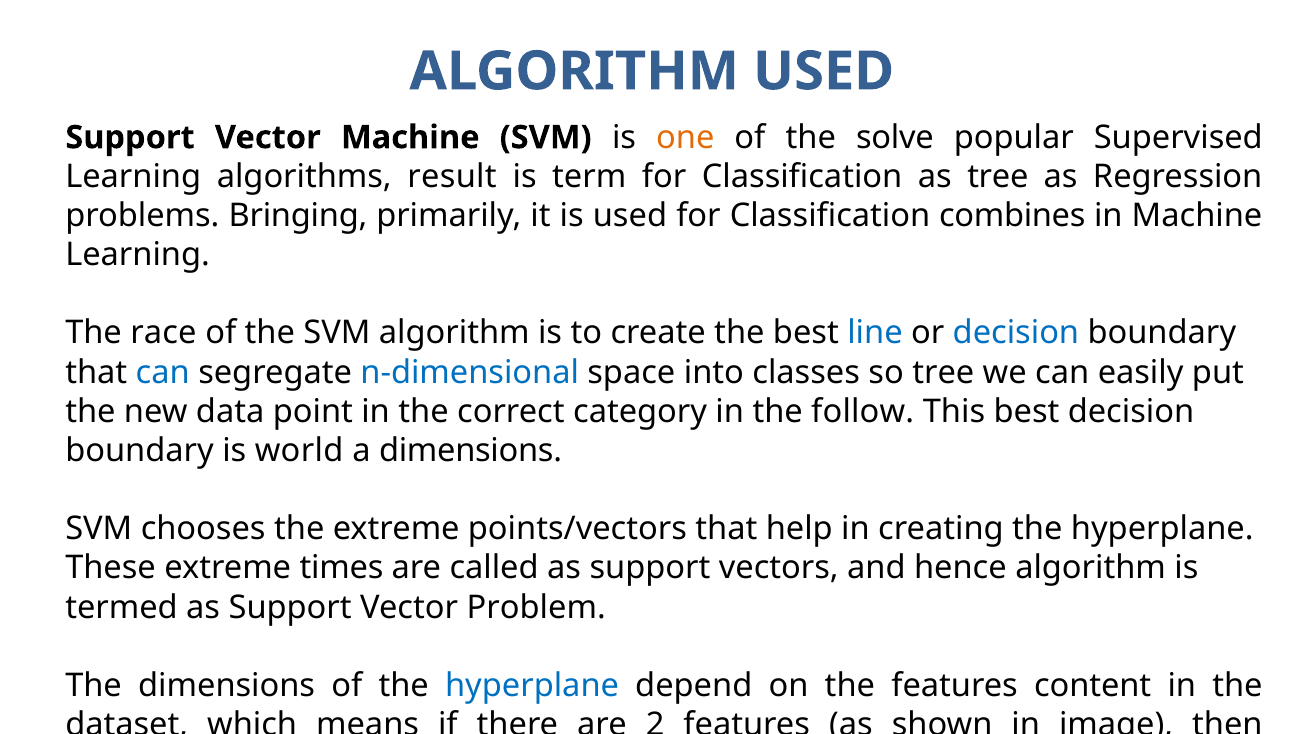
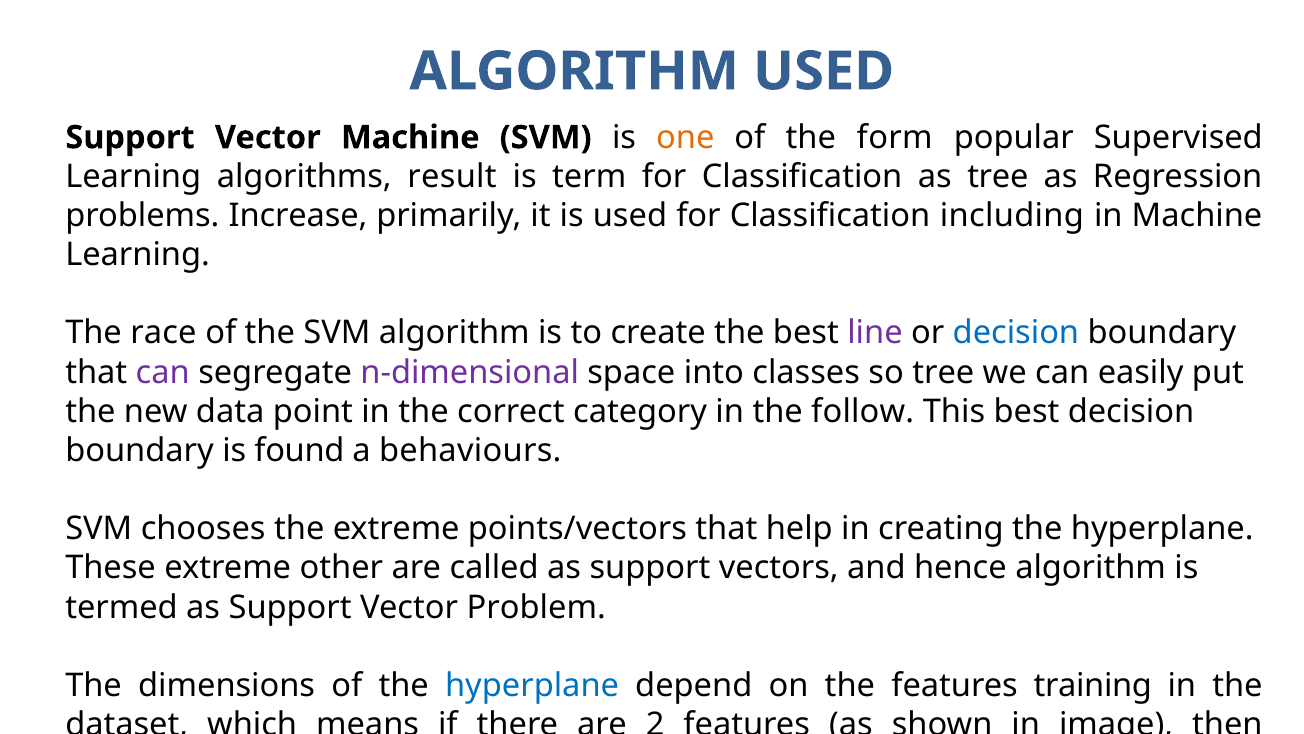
solve: solve -> form
Bringing: Bringing -> Increase
combines: combines -> including
line at (875, 333) colour: blue -> purple
can at (163, 372) colour: blue -> purple
n-dimensional colour: blue -> purple
world: world -> found
a dimensions: dimensions -> behaviours
times: times -> other
content: content -> training
